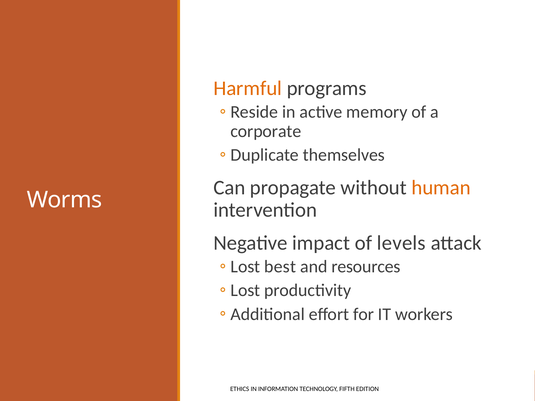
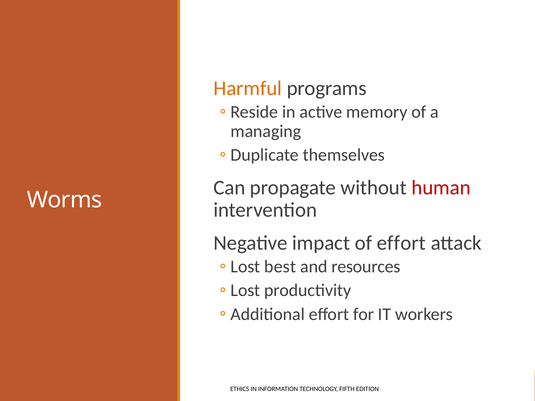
corporate: corporate -> managing
human colour: orange -> red
of levels: levels -> effort
